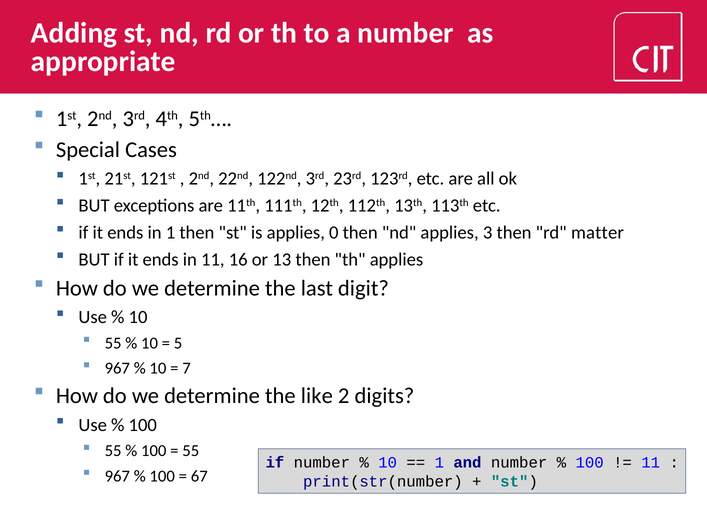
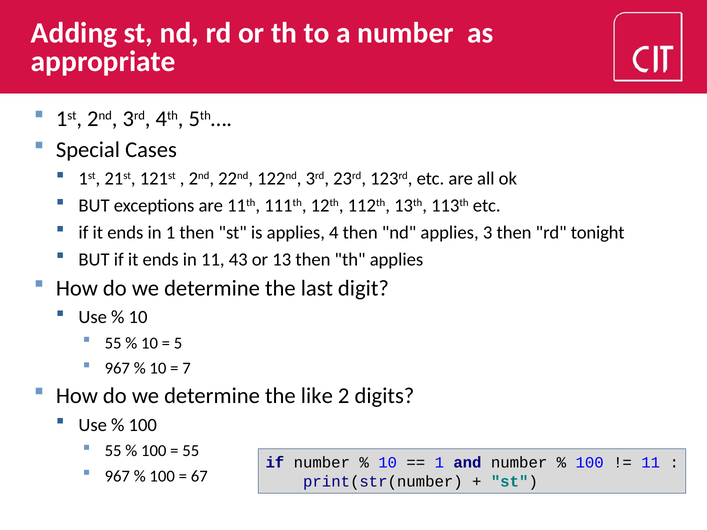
0: 0 -> 4
matter: matter -> tonight
16: 16 -> 43
